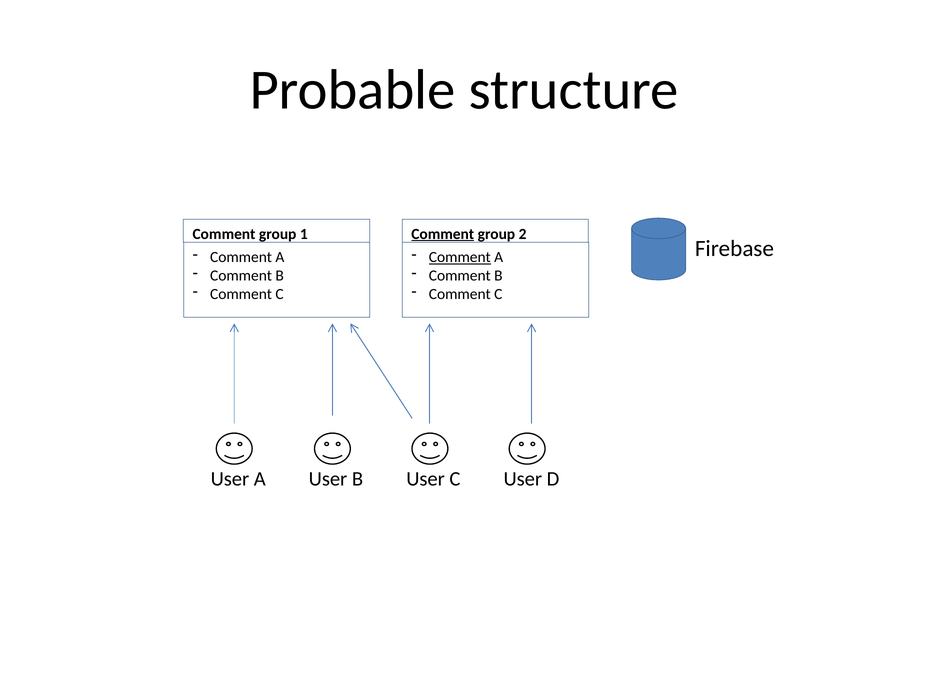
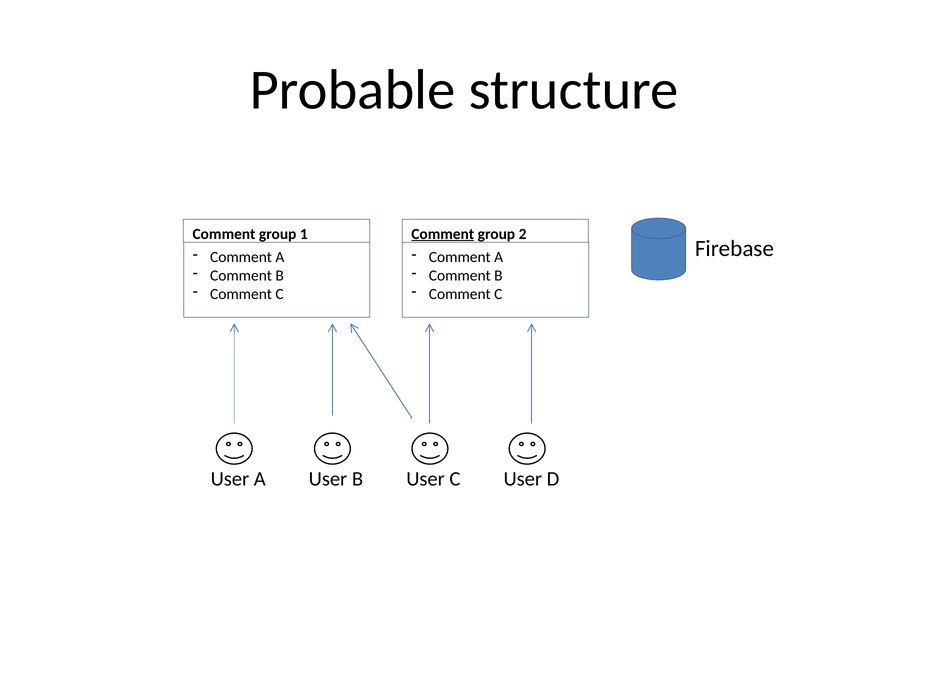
Comment at (460, 257) underline: present -> none
